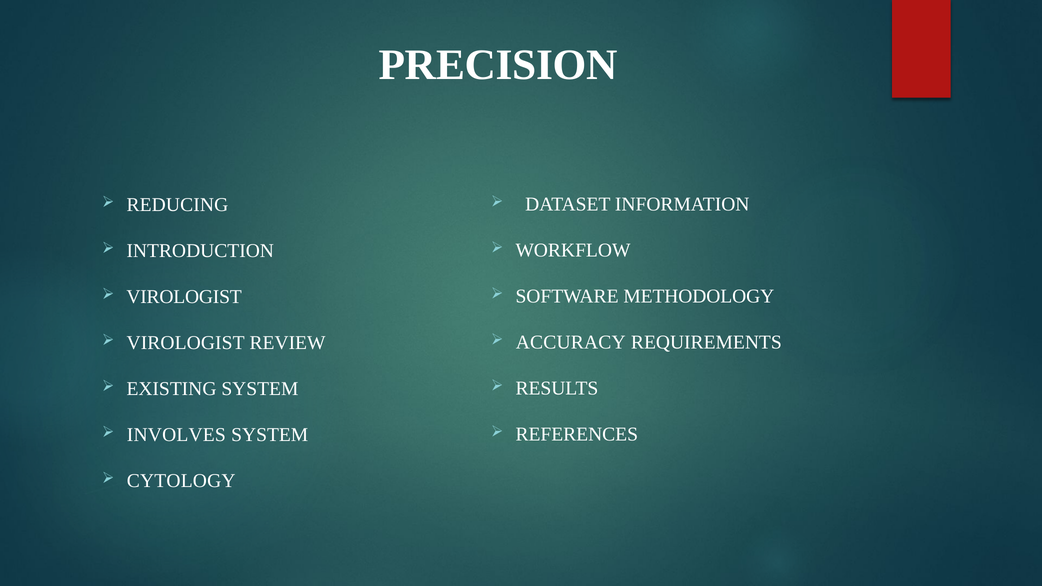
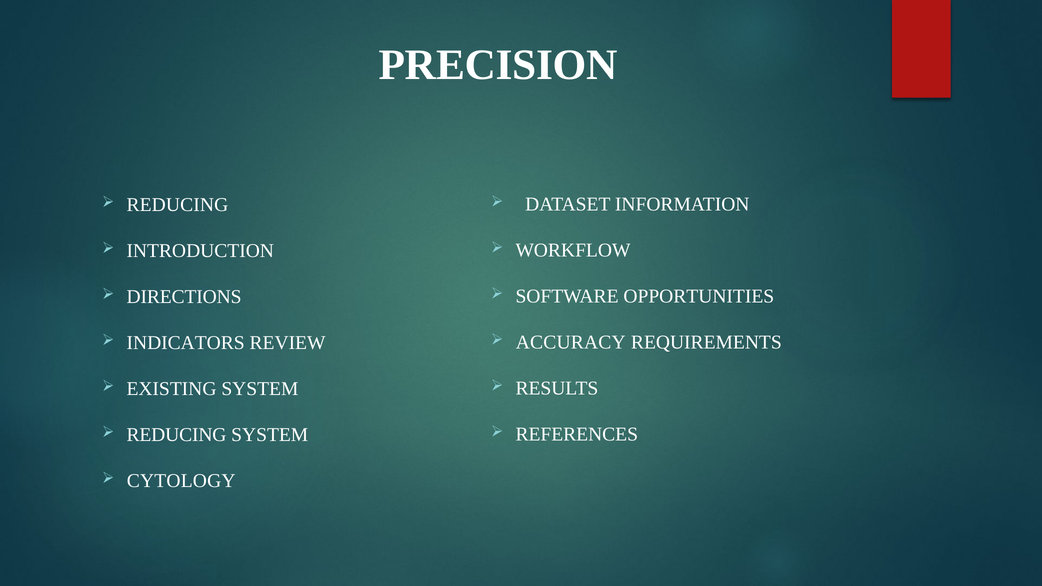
METHODOLOGY: METHODOLOGY -> OPPORTUNITIES
VIROLOGIST at (184, 297): VIROLOGIST -> DIRECTIONS
VIROLOGIST at (186, 343): VIROLOGIST -> INDICATORS
INVOLVES at (176, 435): INVOLVES -> REDUCING
